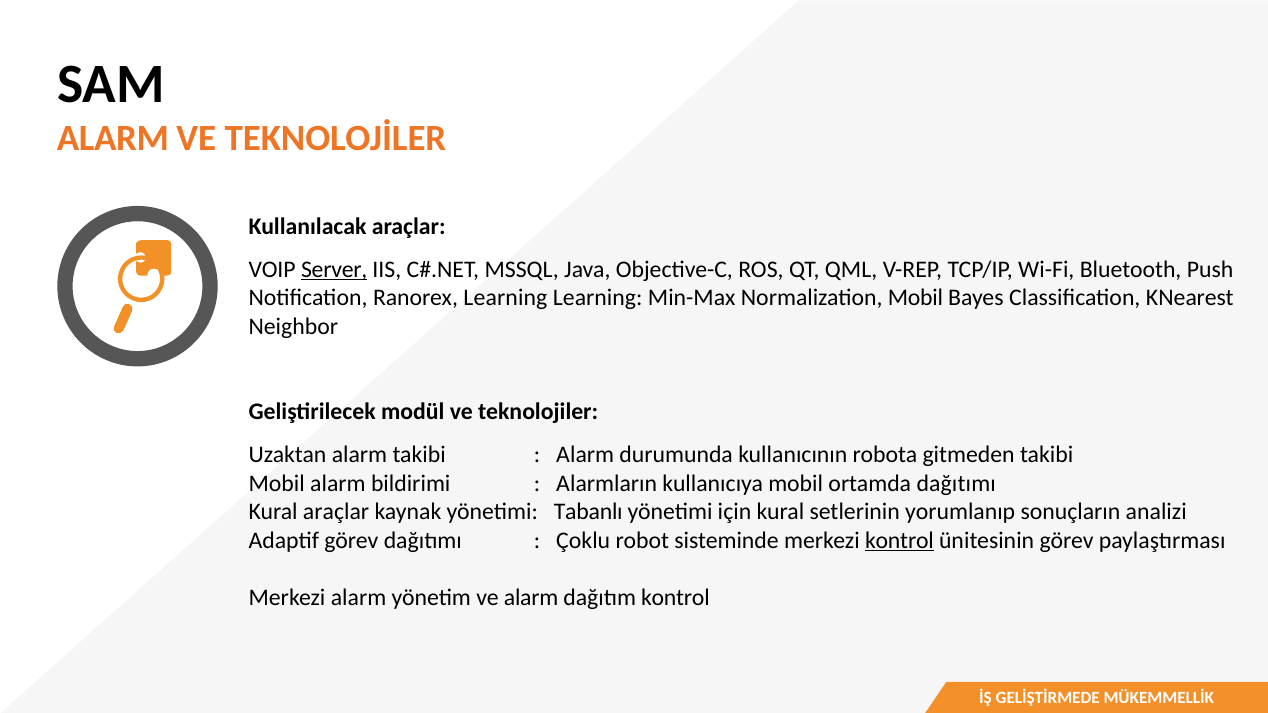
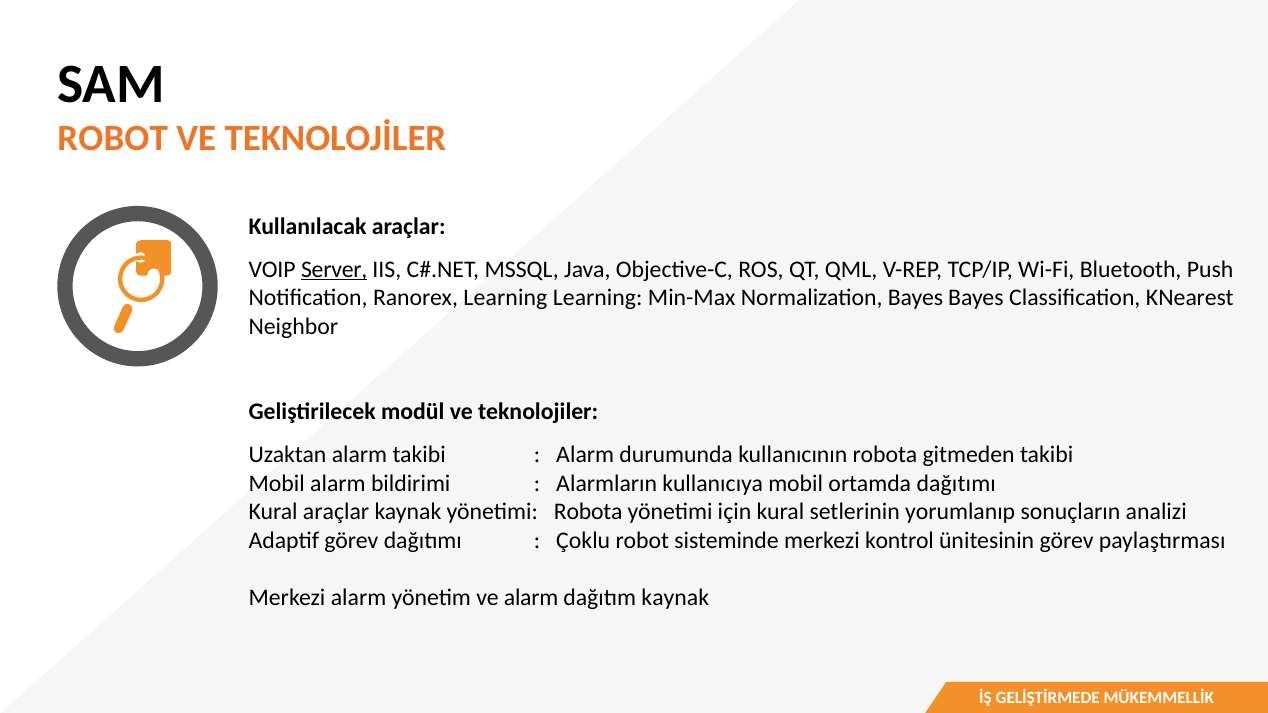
ALARM at (113, 138): ALARM -> ROBOT
Normalization Mobil: Mobil -> Bayes
yönetimi Tabanlı: Tabanlı -> Robota
kontrol at (899, 541) underline: present -> none
dağıtım kontrol: kontrol -> kaynak
